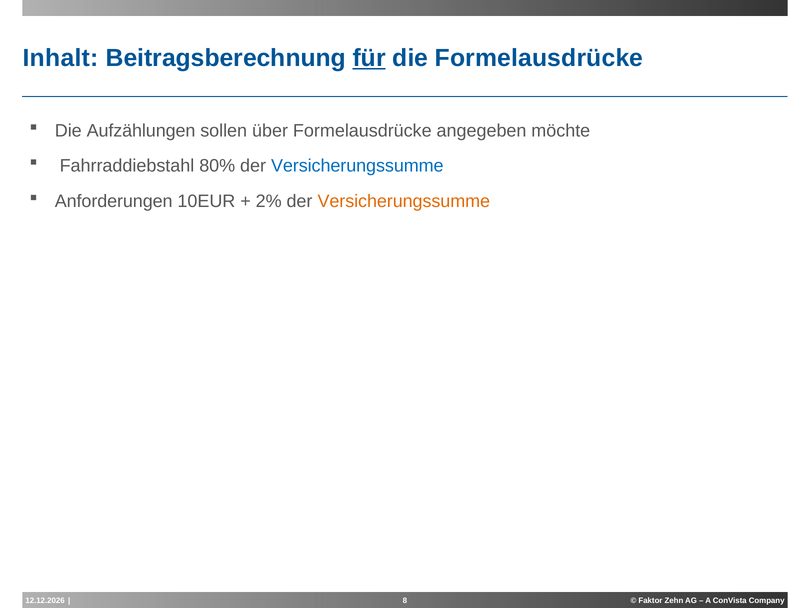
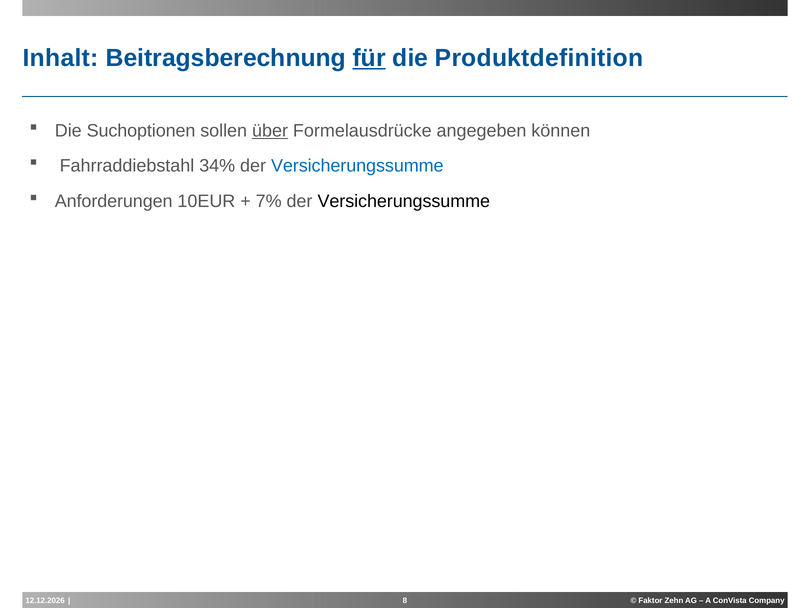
die Formelausdrücke: Formelausdrücke -> Produktdefinition
Aufzählungen: Aufzählungen -> Suchoptionen
über underline: none -> present
möchte: möchte -> können
80%: 80% -> 34%
2%: 2% -> 7%
Versicherungssumme at (404, 201) colour: orange -> black
